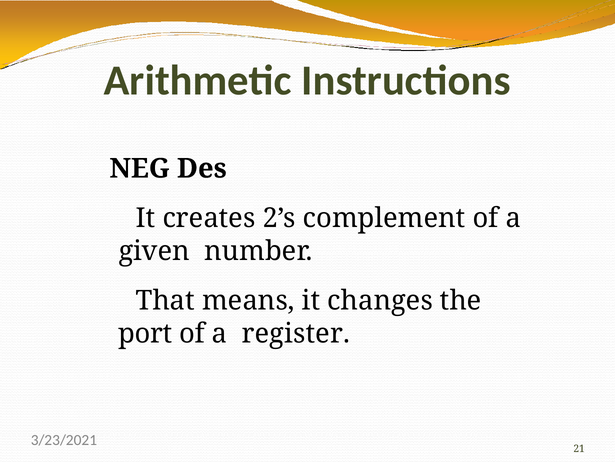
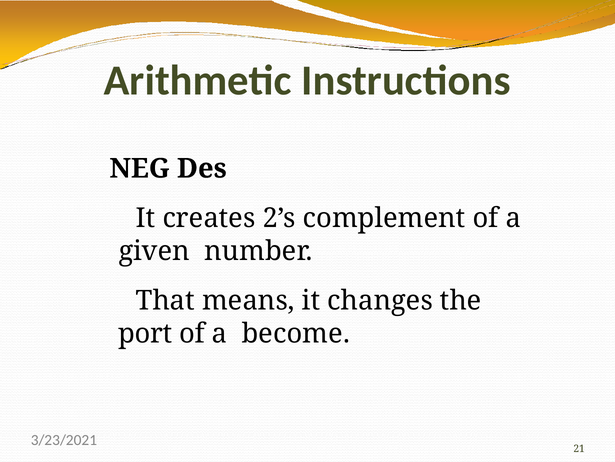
register: register -> become
